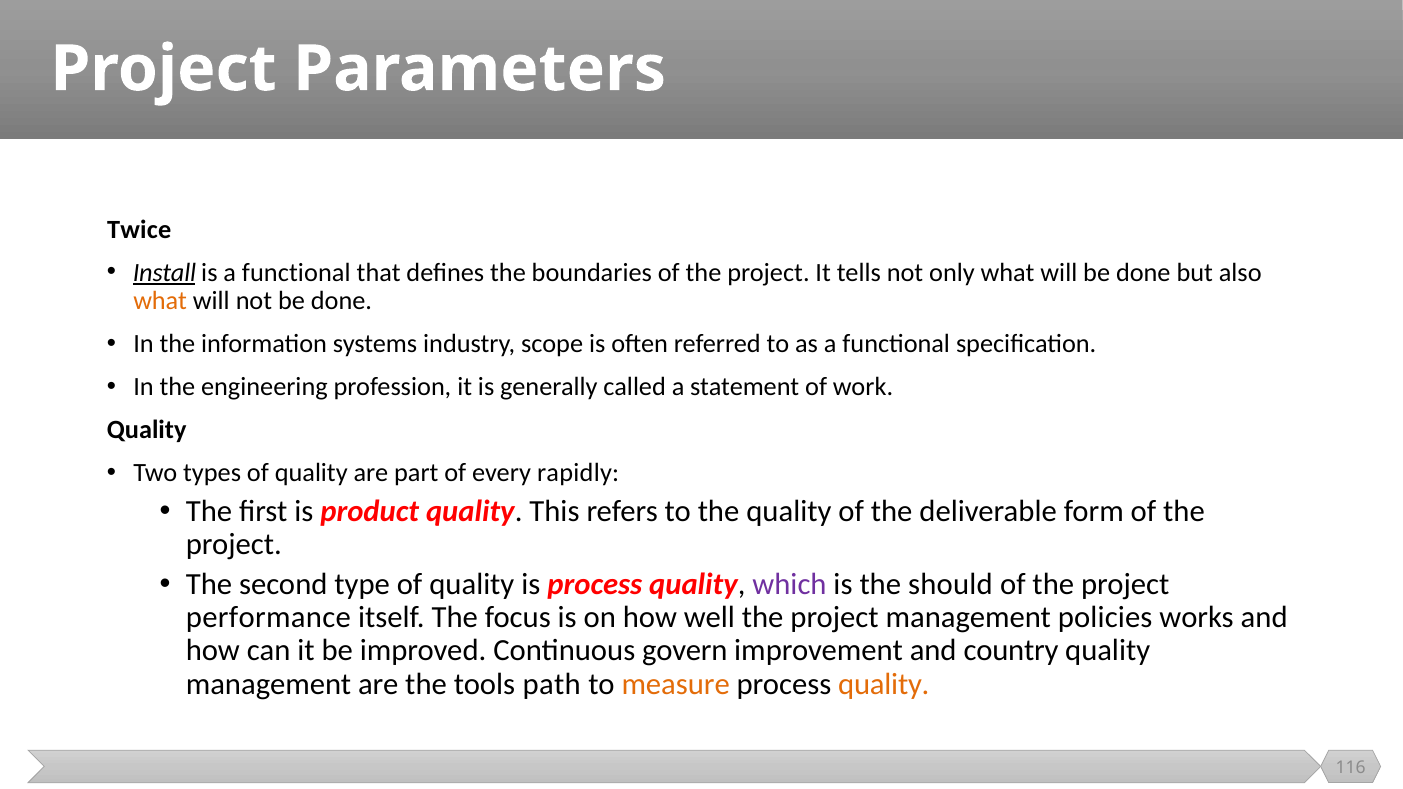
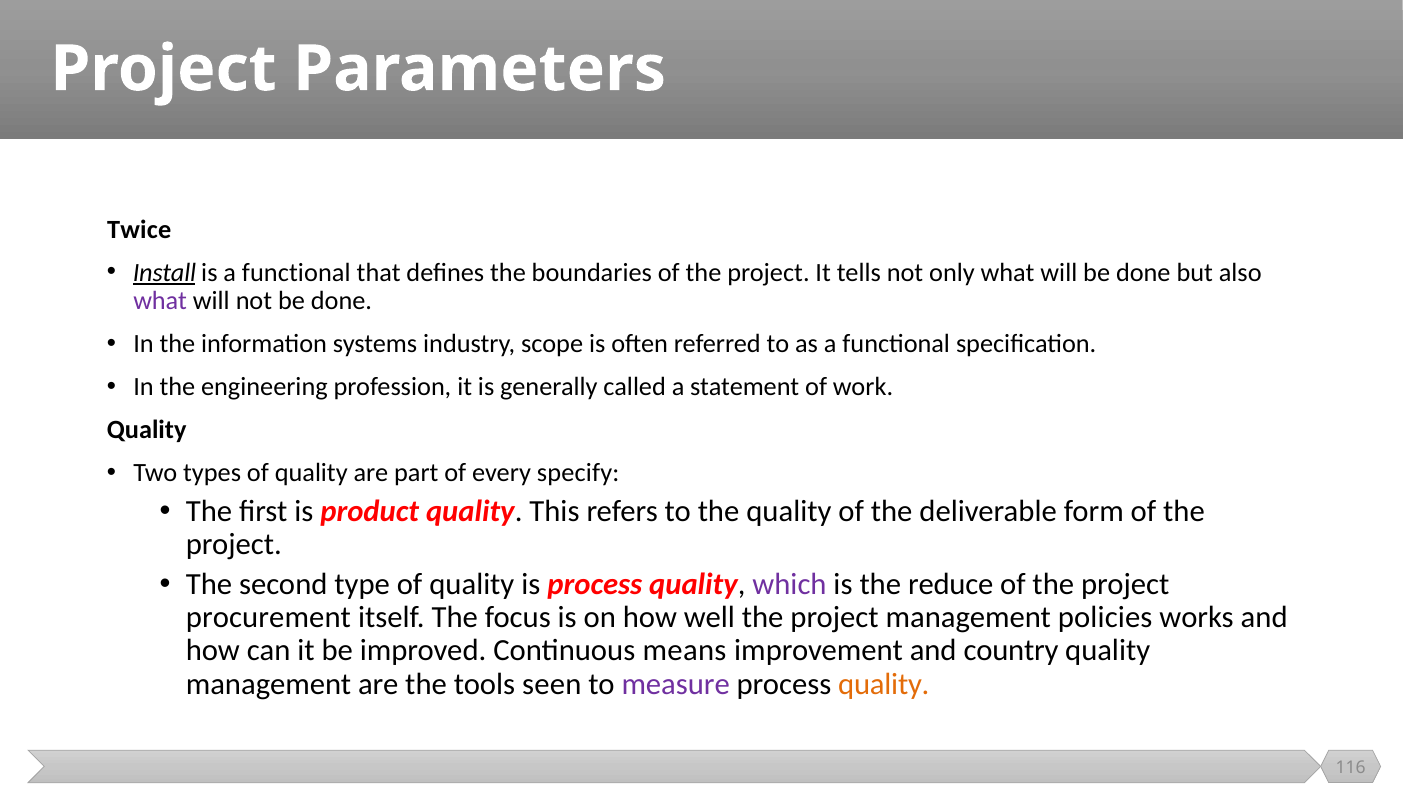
what at (160, 301) colour: orange -> purple
rapidly: rapidly -> specify
should: should -> reduce
performance: performance -> procurement
govern: govern -> means
path: path -> seen
measure colour: orange -> purple
